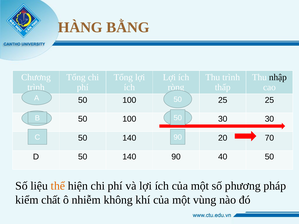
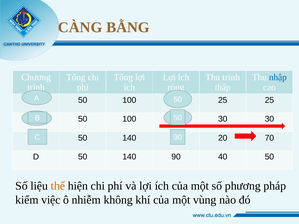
HÀNG: HÀNG -> CÀNG
nhập colour: black -> blue
chất: chất -> việc
